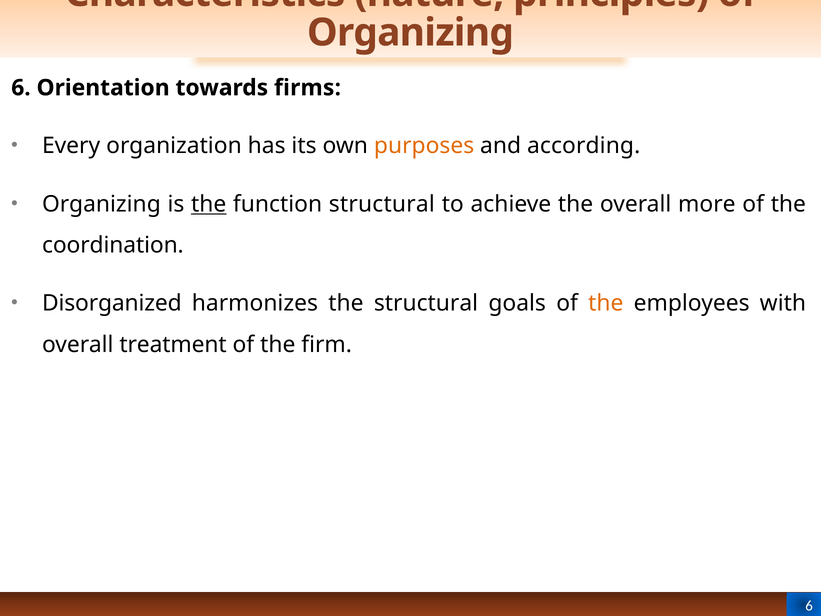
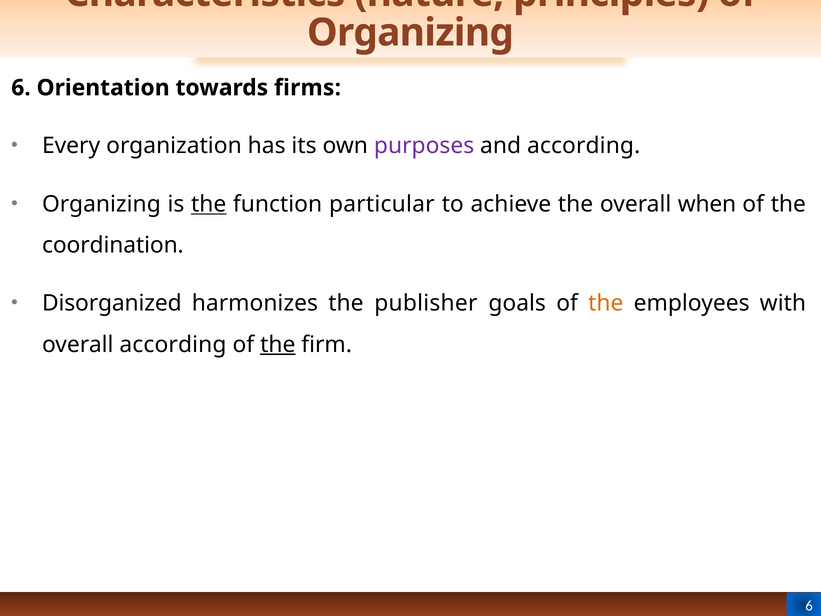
purposes colour: orange -> purple
function structural: structural -> particular
more: more -> when
the structural: structural -> publisher
overall treatment: treatment -> according
the at (278, 344) underline: none -> present
